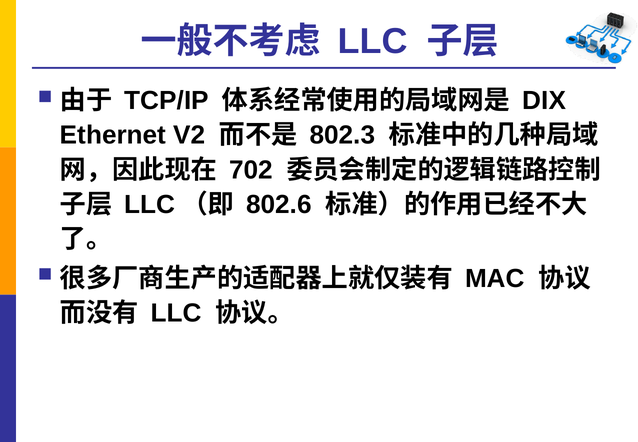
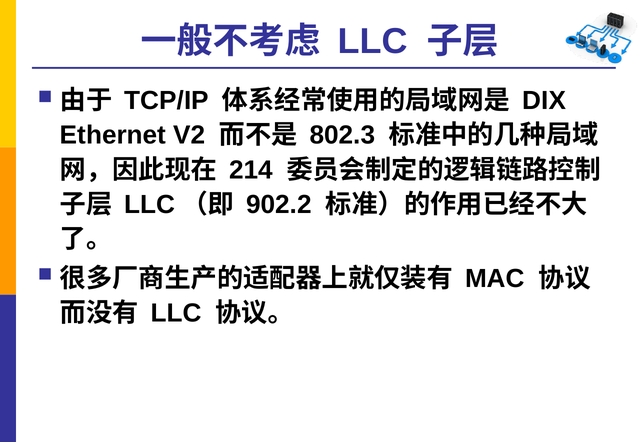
702: 702 -> 214
802.6: 802.6 -> 902.2
